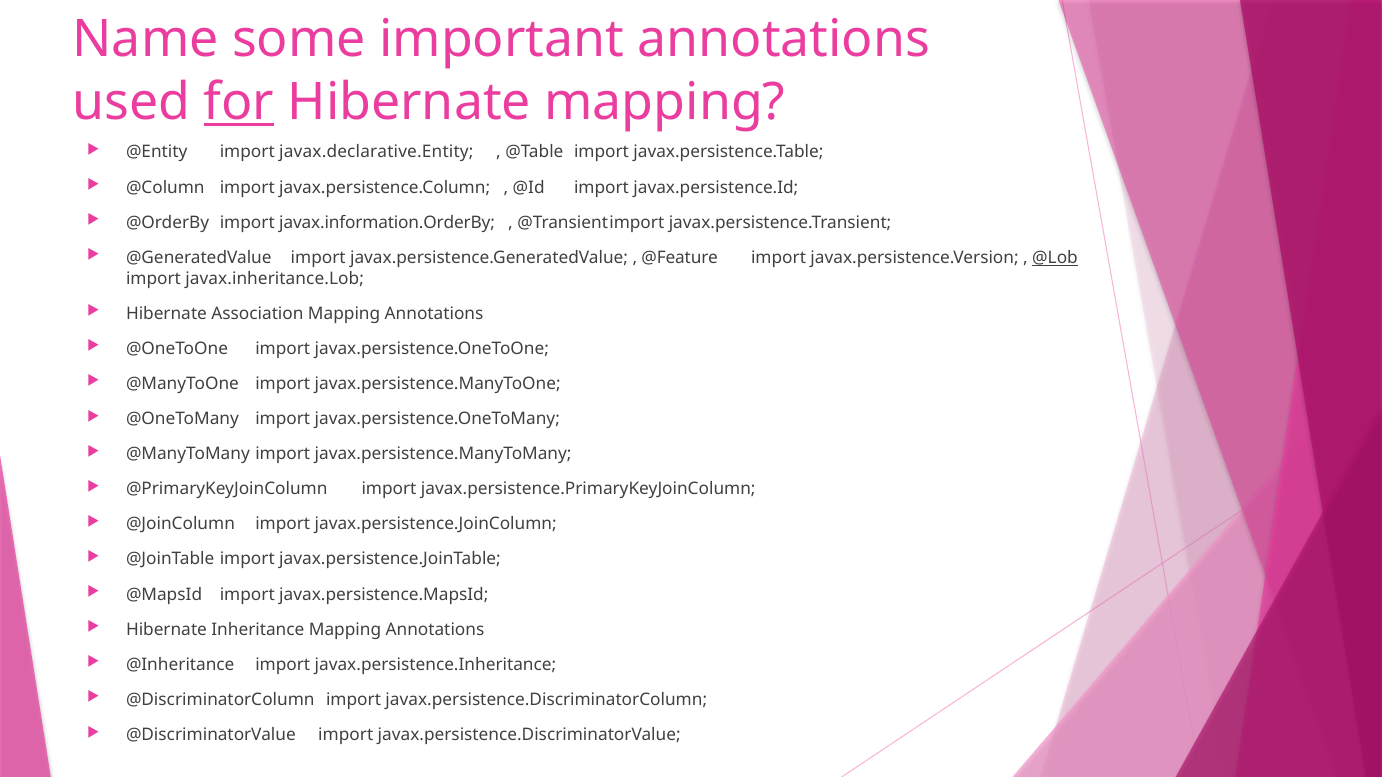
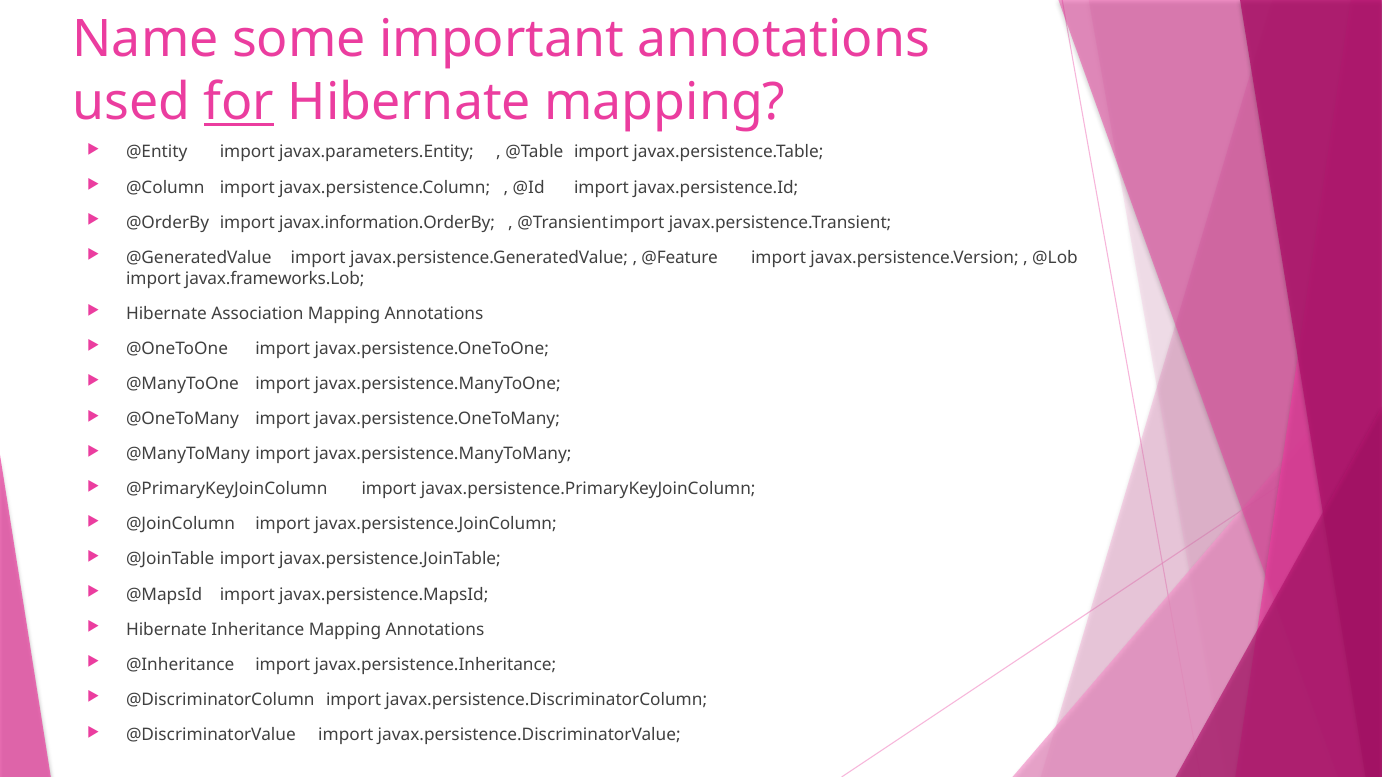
javax.declarative.Entity: javax.declarative.Entity -> javax.parameters.Entity
@Lob underline: present -> none
javax.inheritance.Lob: javax.inheritance.Lob -> javax.frameworks.Lob
